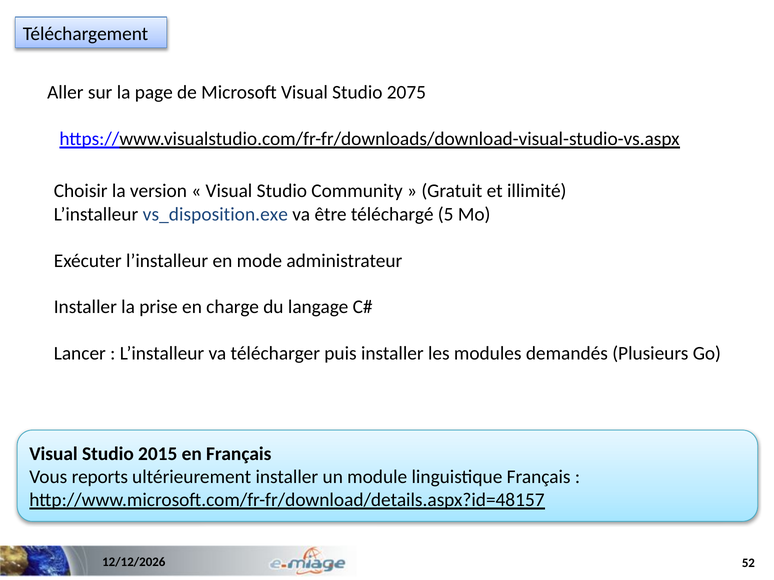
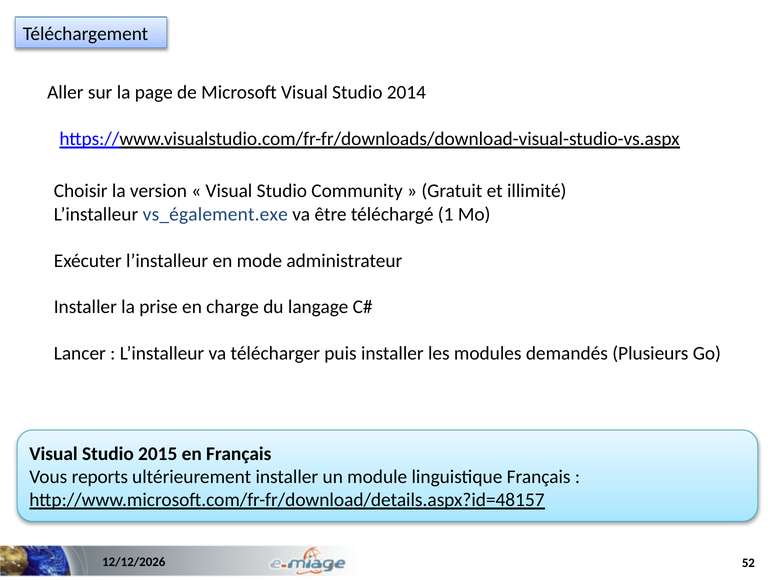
2075: 2075 -> 2014
vs_disposition.exe: vs_disposition.exe -> vs_également.exe
5: 5 -> 1
